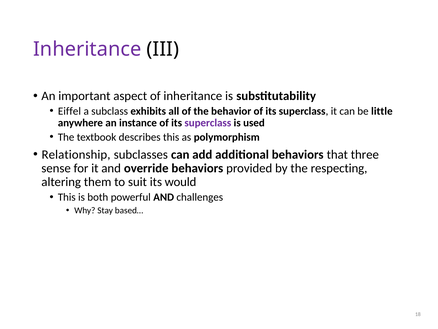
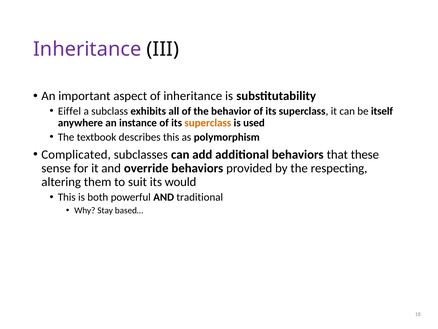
little: little -> itself
superclass at (208, 123) colour: purple -> orange
Relationship: Relationship -> Complicated
three: three -> these
challenges: challenges -> traditional
